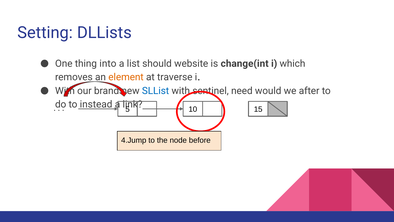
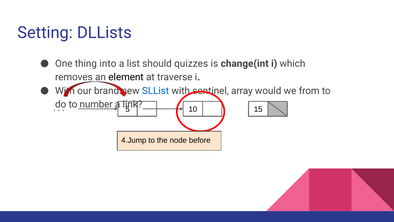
website: website -> quizzes
element colour: orange -> black
need: need -> array
after: after -> from
instead: instead -> number
